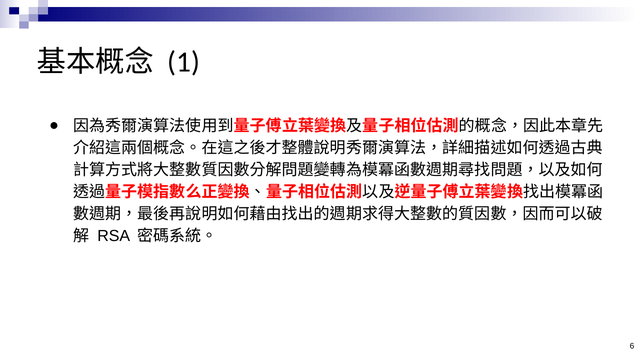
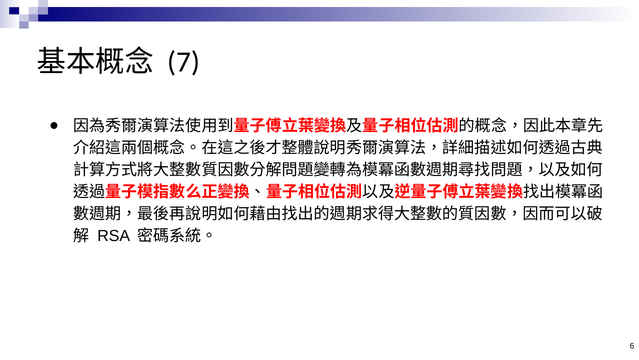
1: 1 -> 7
